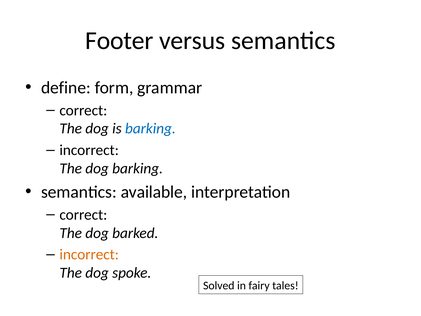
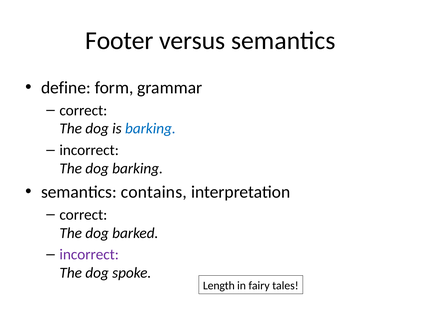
available: available -> contains
incorrect at (89, 254) colour: orange -> purple
Solved: Solved -> Length
